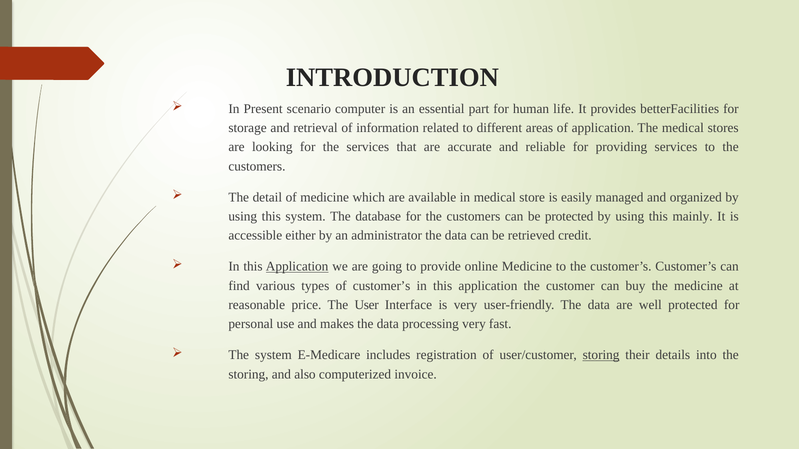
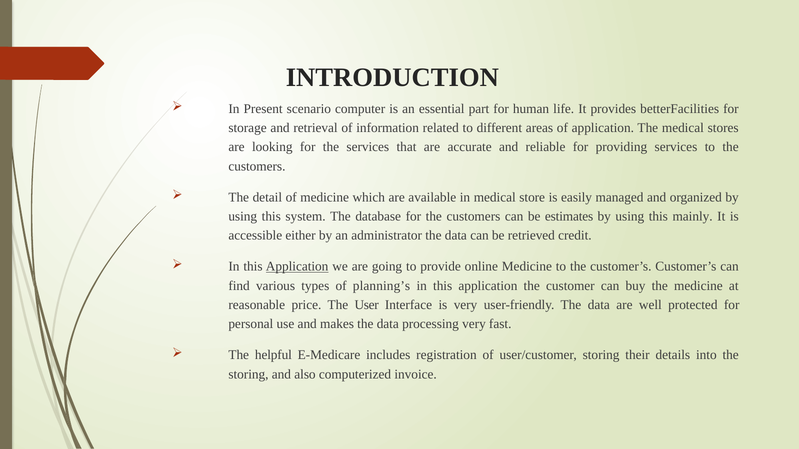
be protected: protected -> estimates
of customer’s: customer’s -> planning’s
The system: system -> helpful
storing at (601, 355) underline: present -> none
